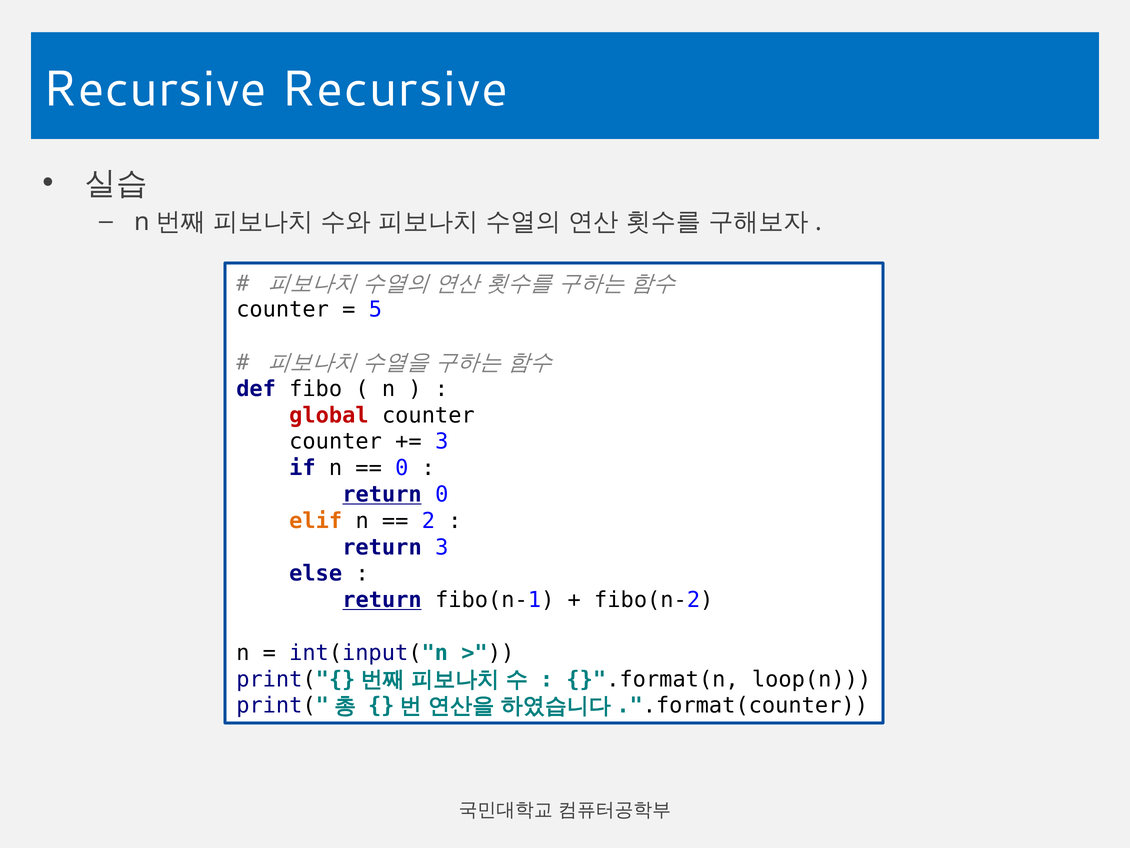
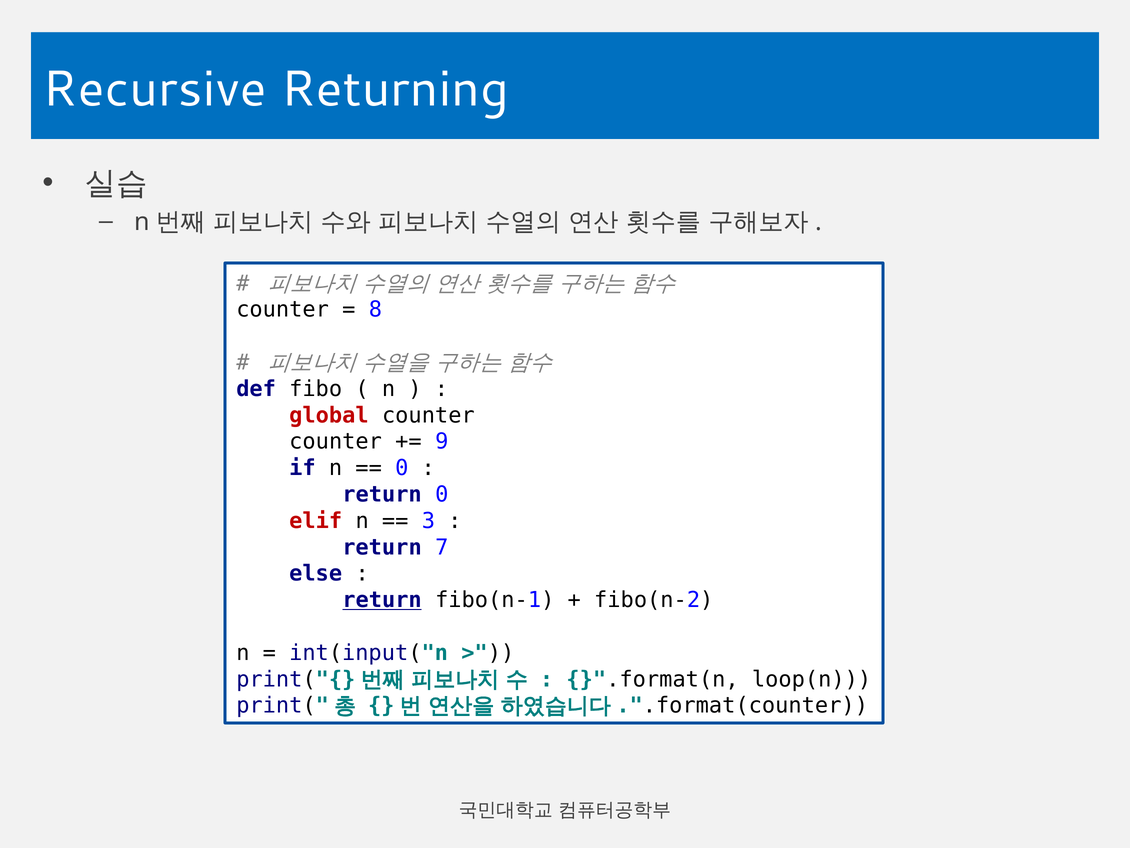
Recursive Recursive: Recursive -> Returning
5: 5 -> 8
3 at (442, 441): 3 -> 9
return at (382, 494) underline: present -> none
elif colour: orange -> red
2: 2 -> 3
return 3: 3 -> 7
